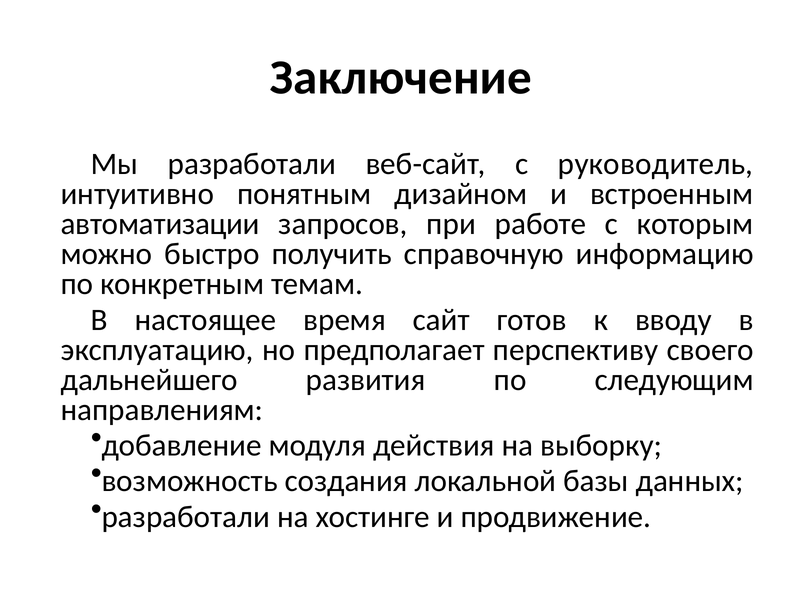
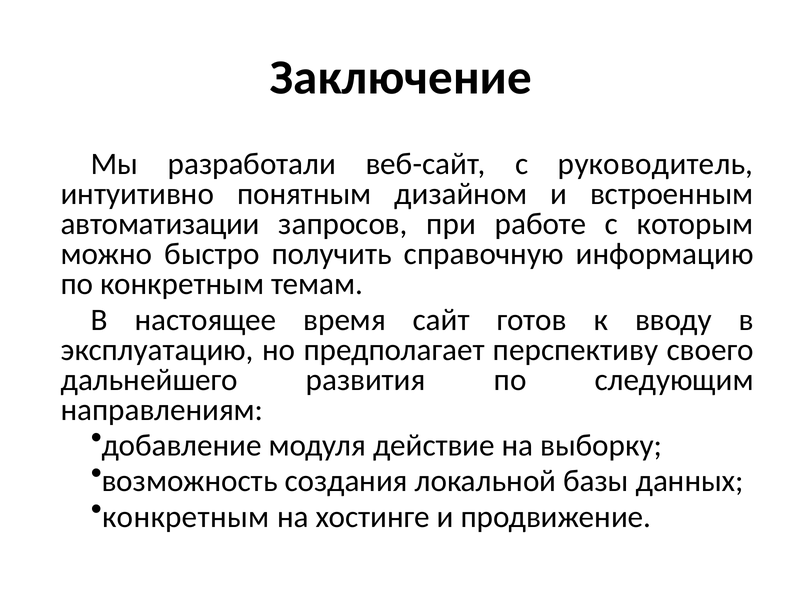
действия: действия -> действие
разработали at (186, 516): разработали -> конкретным
